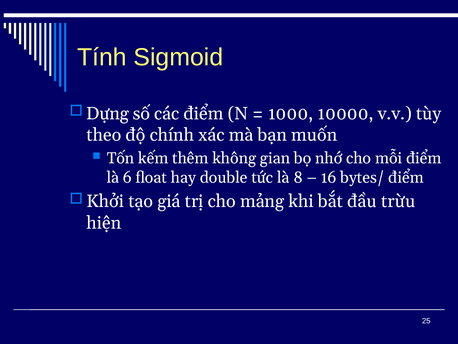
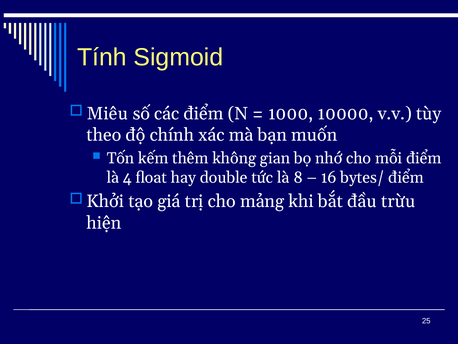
Dựng: Dựng -> Miêu
6: 6 -> 4
